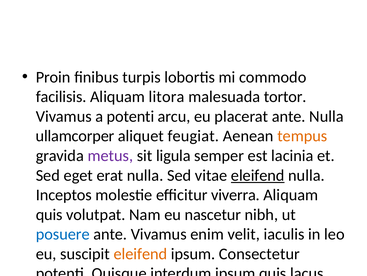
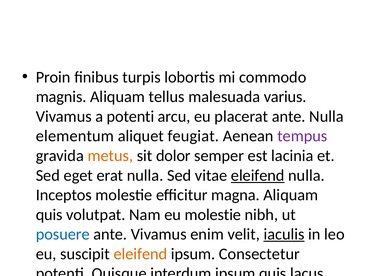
facilisis: facilisis -> magnis
litora: litora -> tellus
tortor: tortor -> varius
ullamcorper: ullamcorper -> elementum
tempus colour: orange -> purple
metus colour: purple -> orange
ligula: ligula -> dolor
viverra: viverra -> magna
eu nascetur: nascetur -> molestie
iaculis underline: none -> present
